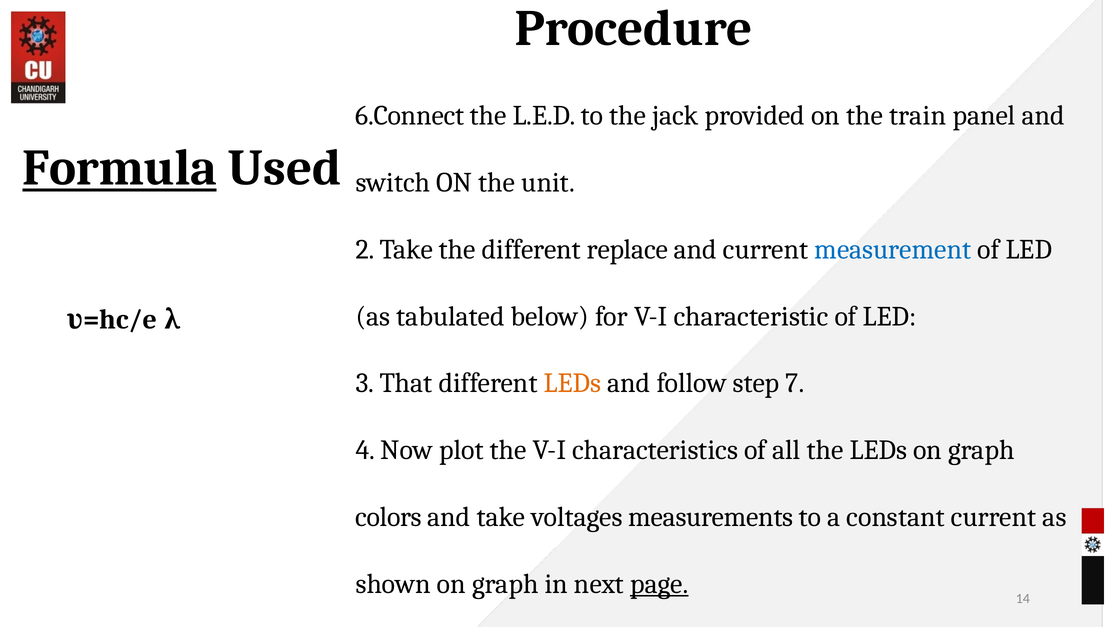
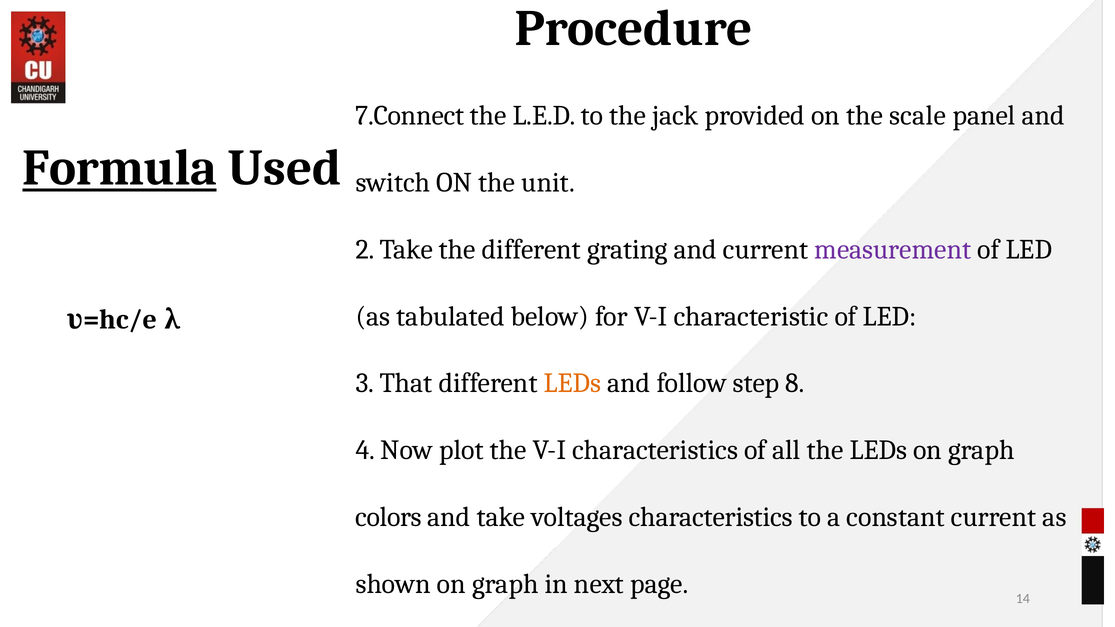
6.Connect: 6.Connect -> 7.Connect
train: train -> scale
replace: replace -> grating
measurement colour: blue -> purple
7: 7 -> 8
voltages measurements: measurements -> characteristics
page underline: present -> none
